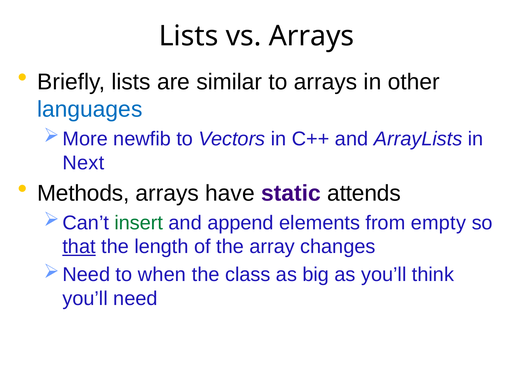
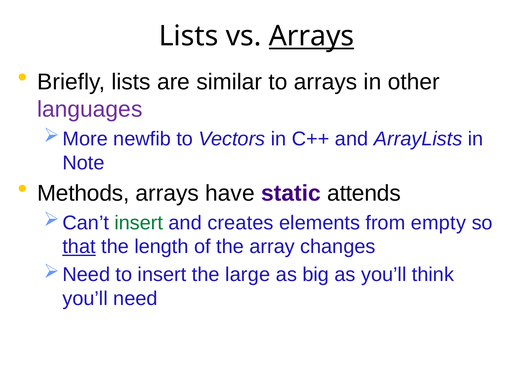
Arrays at (312, 36) underline: none -> present
languages colour: blue -> purple
Next: Next -> Note
append: append -> creates
to when: when -> insert
class: class -> large
